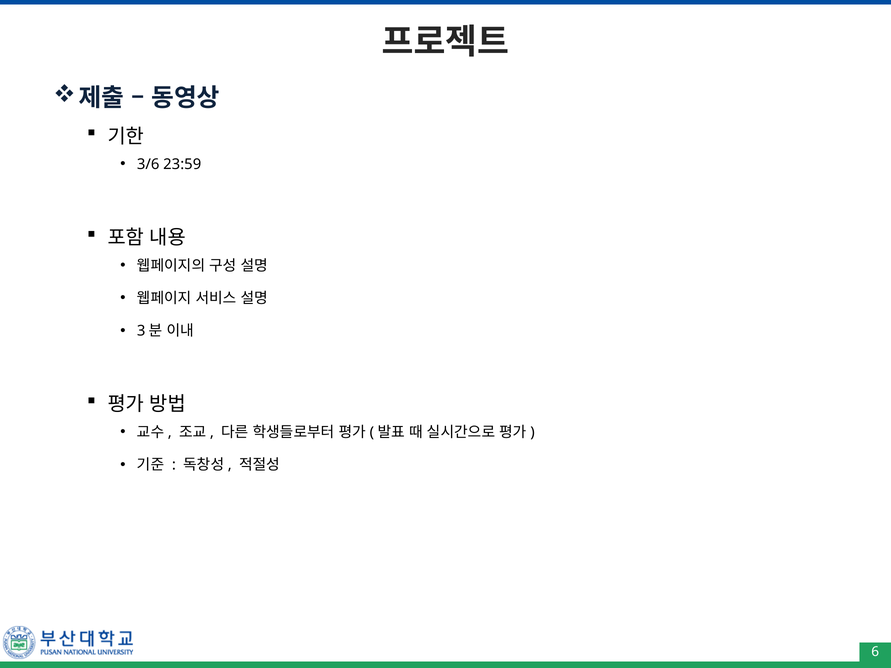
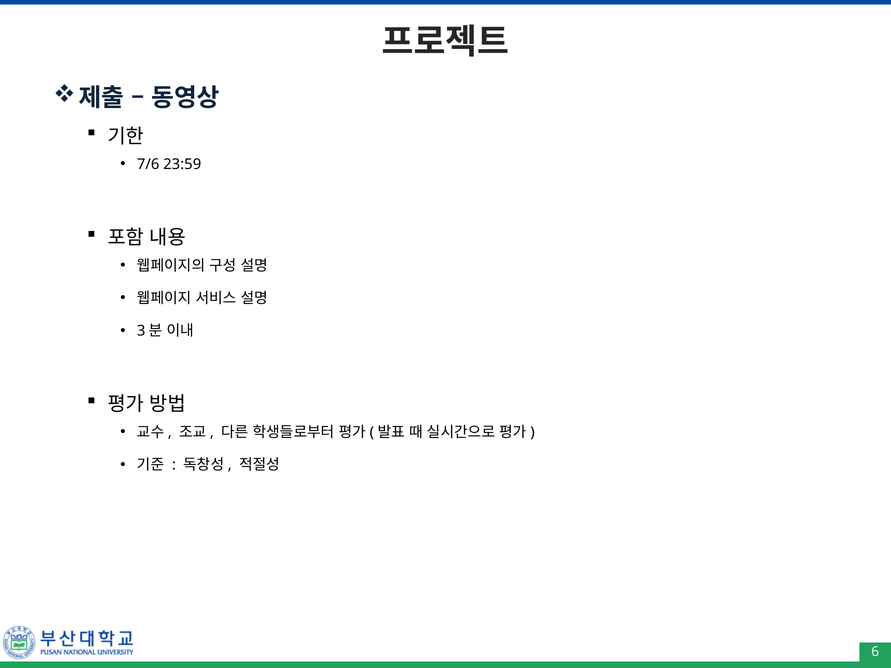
3/6: 3/6 -> 7/6
